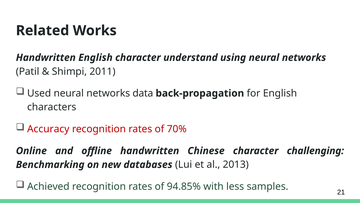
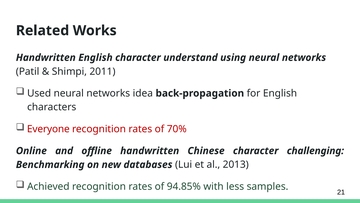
data: data -> idea
Accuracy: Accuracy -> Everyone
